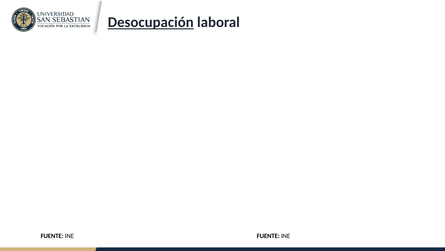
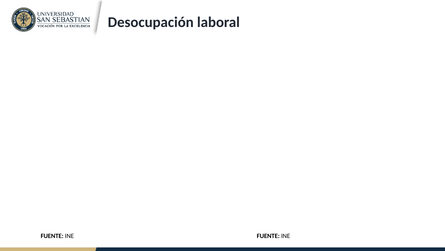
Desocupación underline: present -> none
